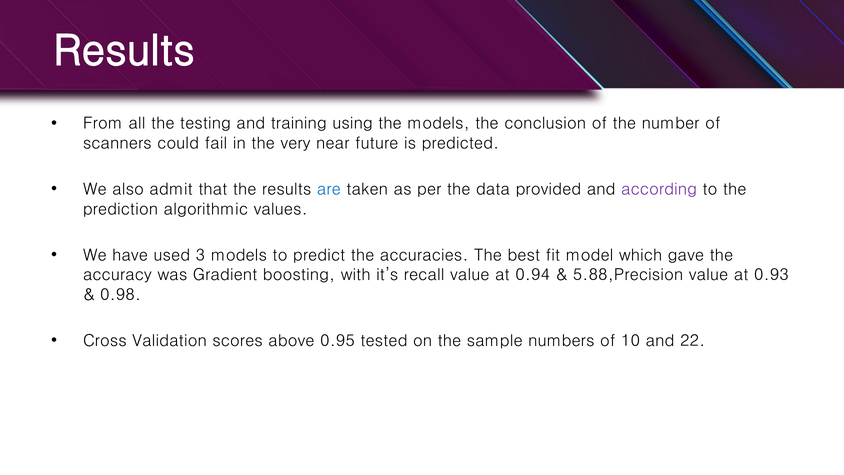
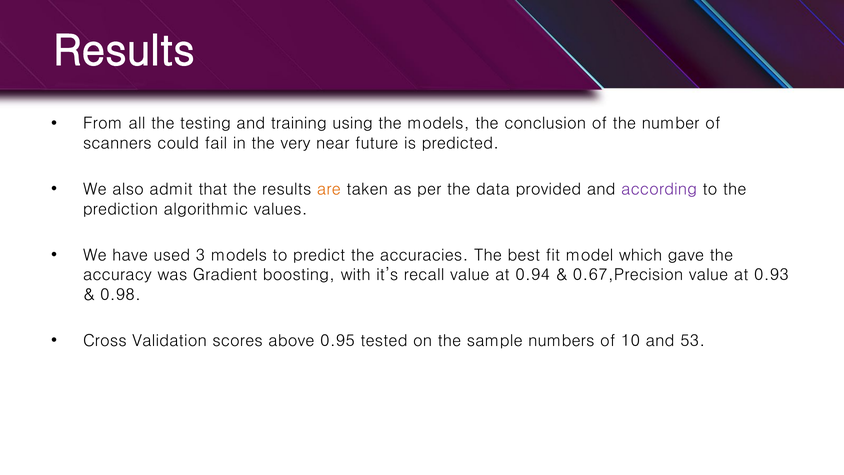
are colour: blue -> orange
5.88,Precision: 5.88,Precision -> 0.67,Precision
22: 22 -> 53
